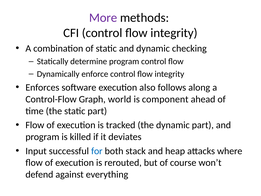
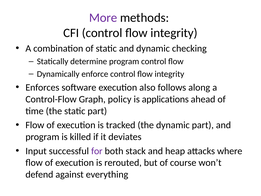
world: world -> policy
component: component -> applications
for colour: blue -> purple
